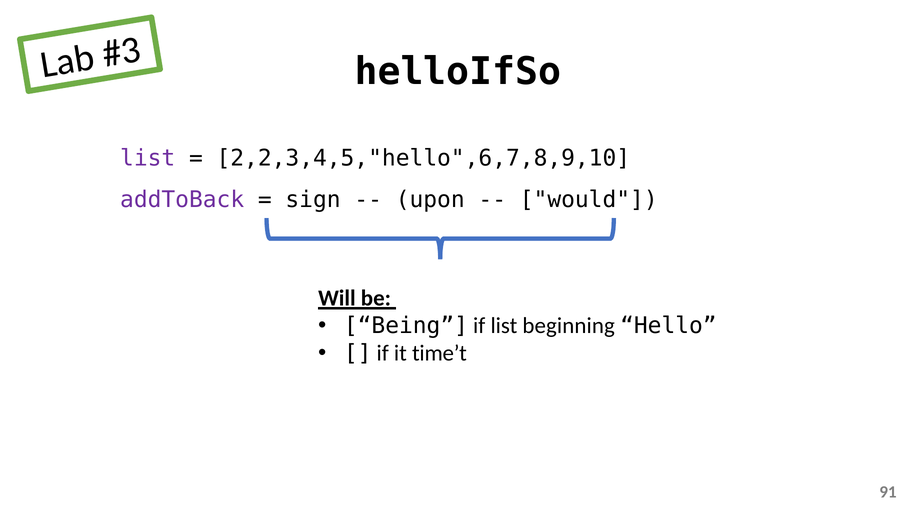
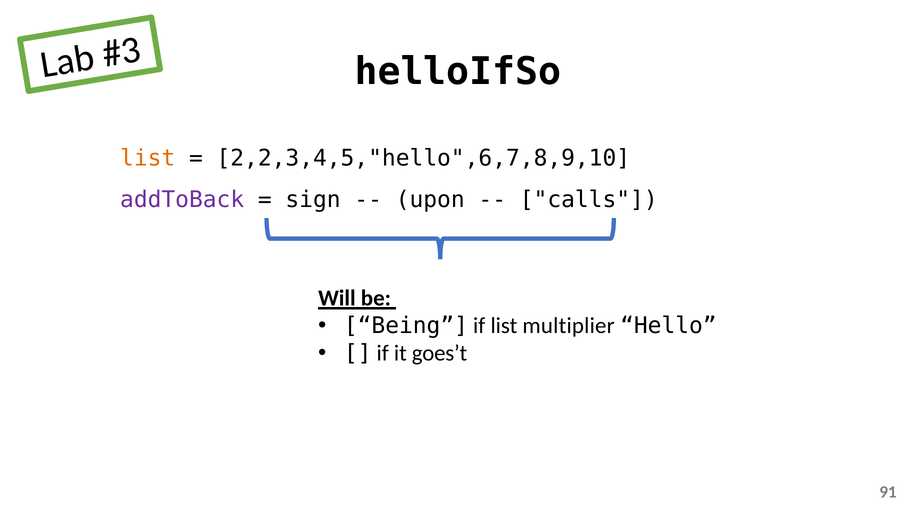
list at (148, 158) colour: purple -> orange
would: would -> calls
beginning: beginning -> multiplier
time’t: time’t -> goes’t
